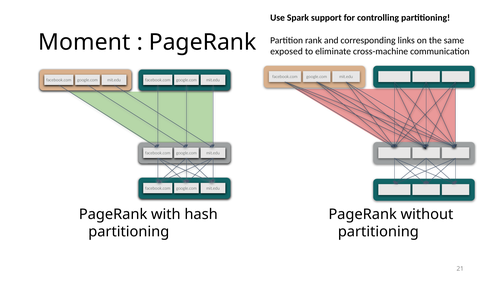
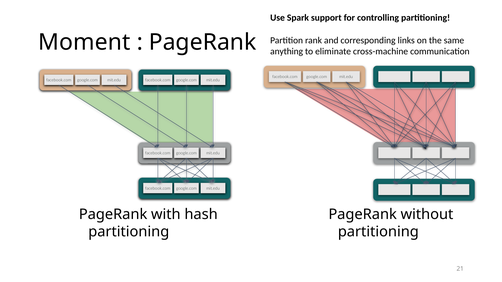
exposed: exposed -> anything
